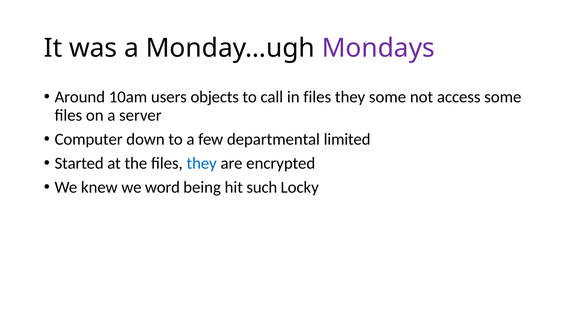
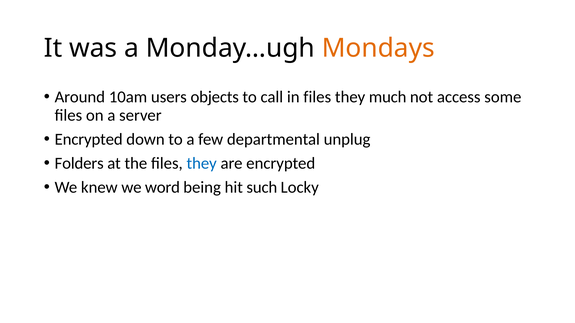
Mondays colour: purple -> orange
they some: some -> much
Computer at (89, 139): Computer -> Encrypted
limited: limited -> unplug
Started: Started -> Folders
